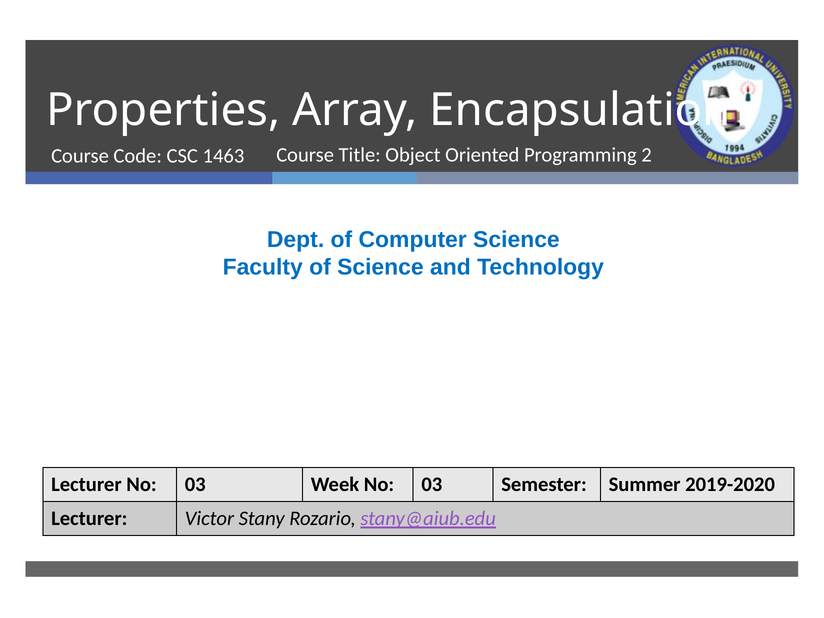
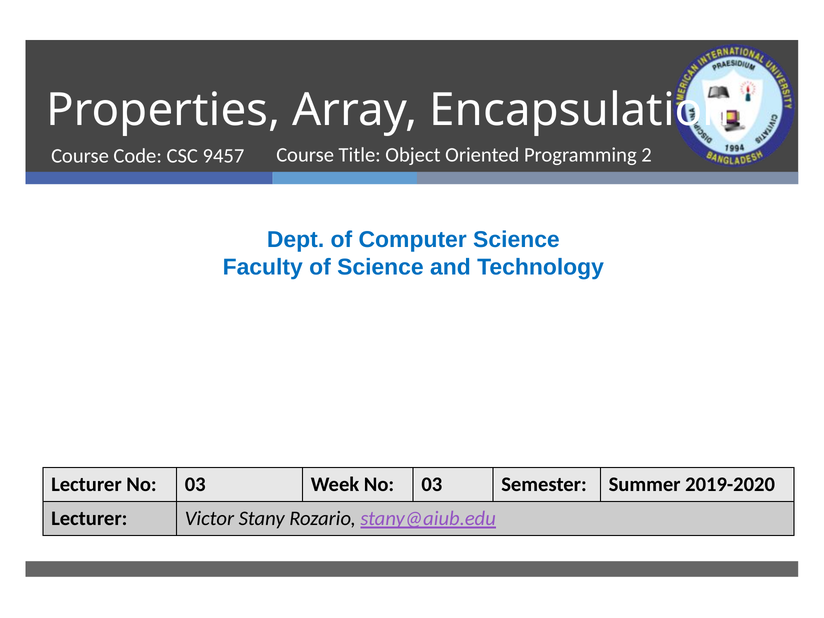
1463: 1463 -> 9457
